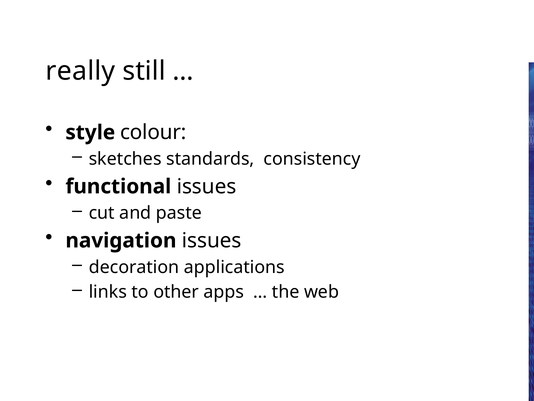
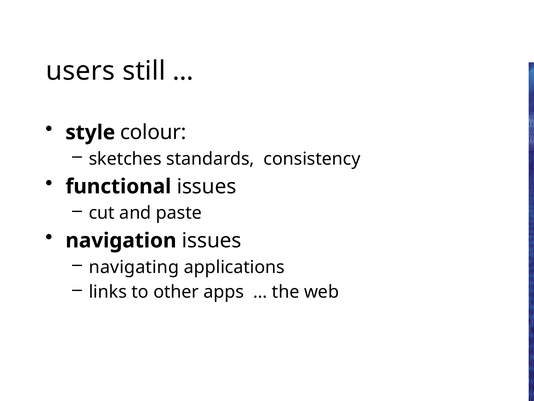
really: really -> users
decoration: decoration -> navigating
